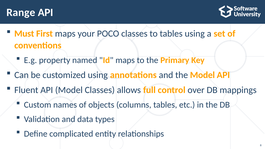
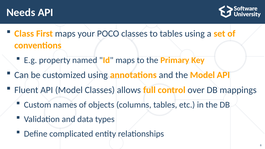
Range: Range -> Needs
Must: Must -> Class
